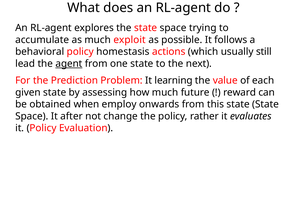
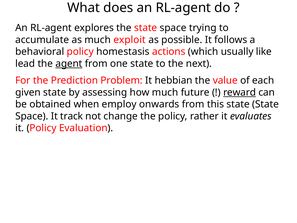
still: still -> like
learning: learning -> hebbian
reward underline: none -> present
after: after -> track
